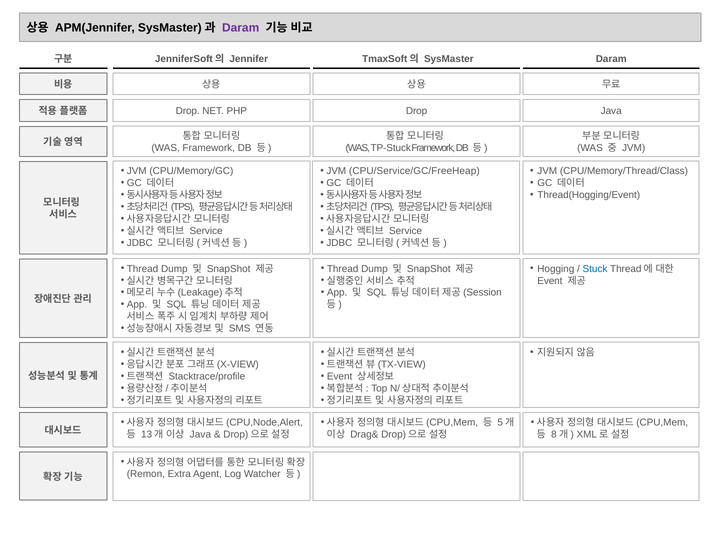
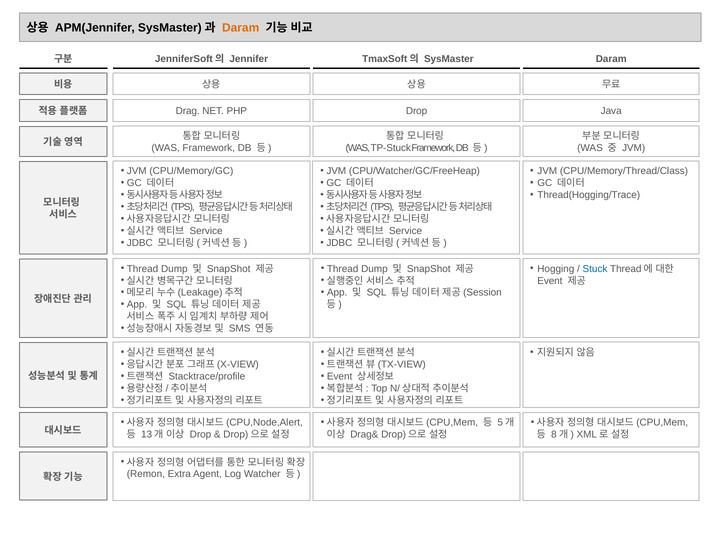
Daram at (241, 28) colour: purple -> orange
Drop at (188, 111): Drop -> Drag
CPU/Service/GC/FreeHeap: CPU/Service/GC/FreeHeap -> CPU/Watcher/GC/FreeHeap
Thread(Hogging/Event: Thread(Hogging/Event -> Thread(Hogging/Trace
Java at (200, 435): Java -> Drop
